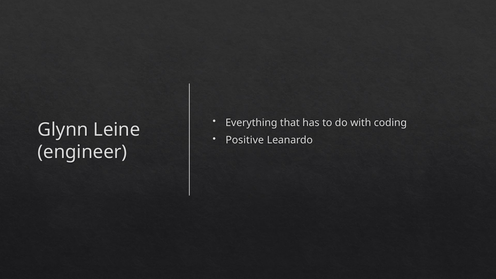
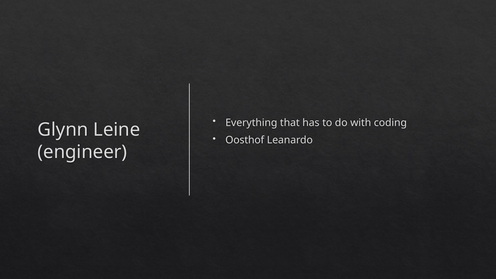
Positive: Positive -> Oosthof
